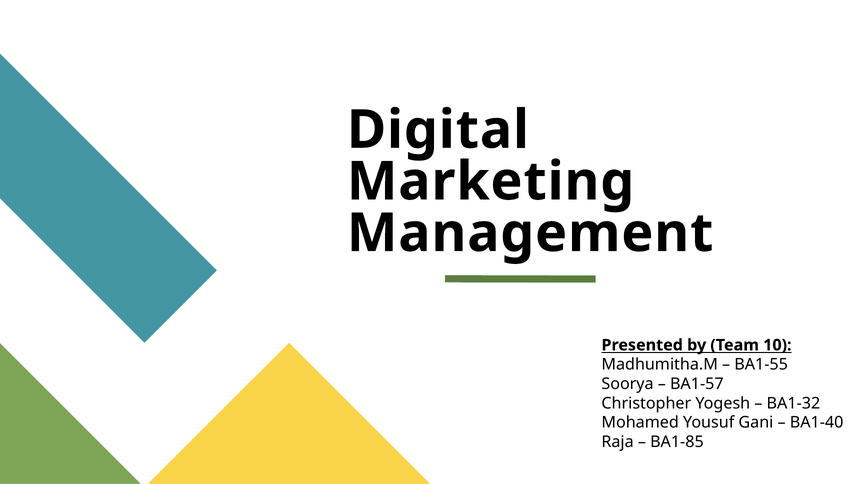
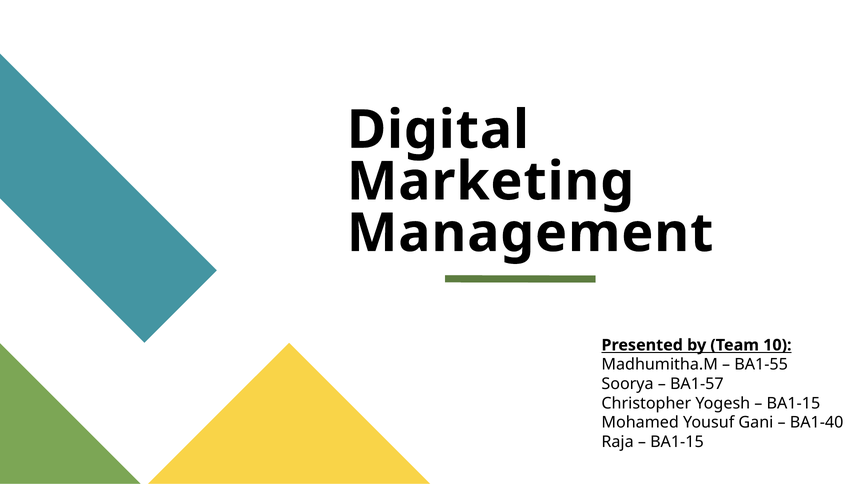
BA1-32 at (793, 403): BA1-32 -> BA1-15
BA1-85 at (677, 442): BA1-85 -> BA1-15
